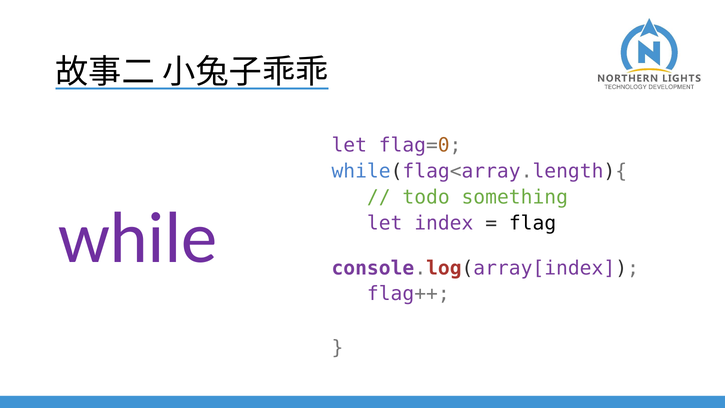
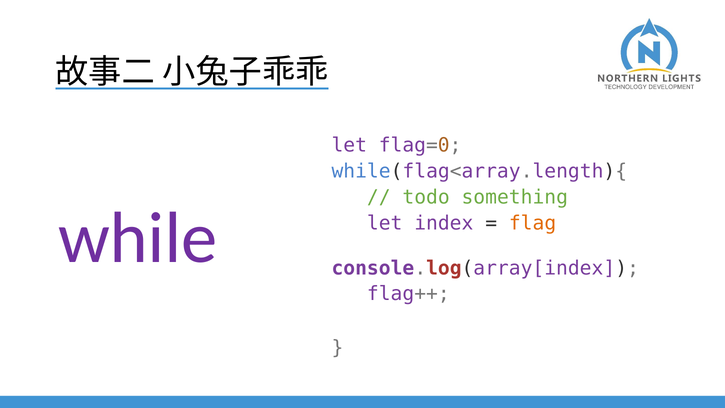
flag colour: black -> orange
